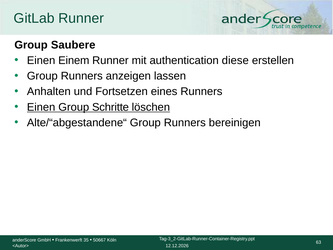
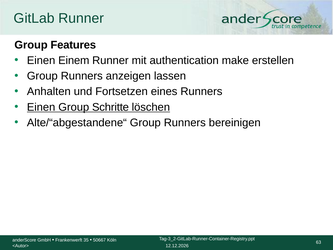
Saubere: Saubere -> Features
diese: diese -> make
